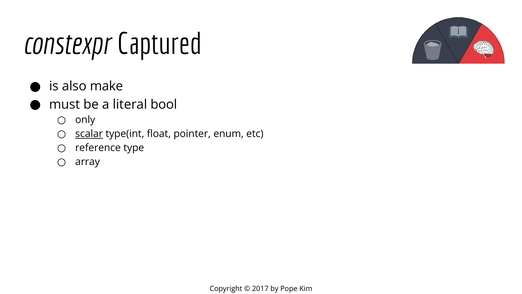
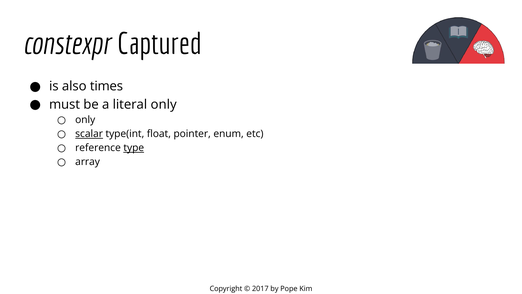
make: make -> times
literal bool: bool -> only
type underline: none -> present
